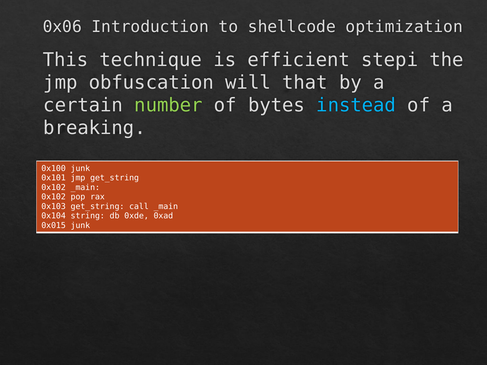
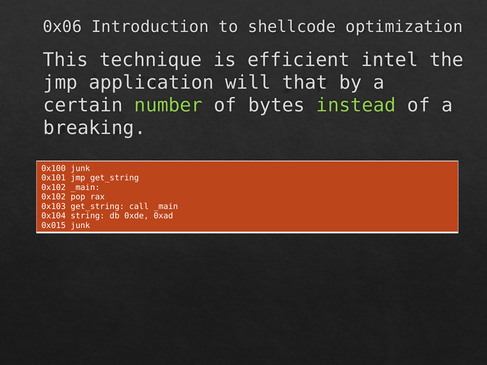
stepi: stepi -> intel
obfuscation: obfuscation -> application
instead colour: light blue -> light green
